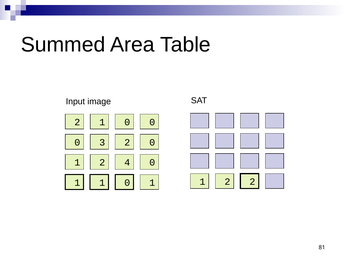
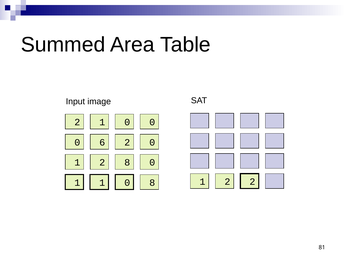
3: 3 -> 6
2 4: 4 -> 8
0 1: 1 -> 8
